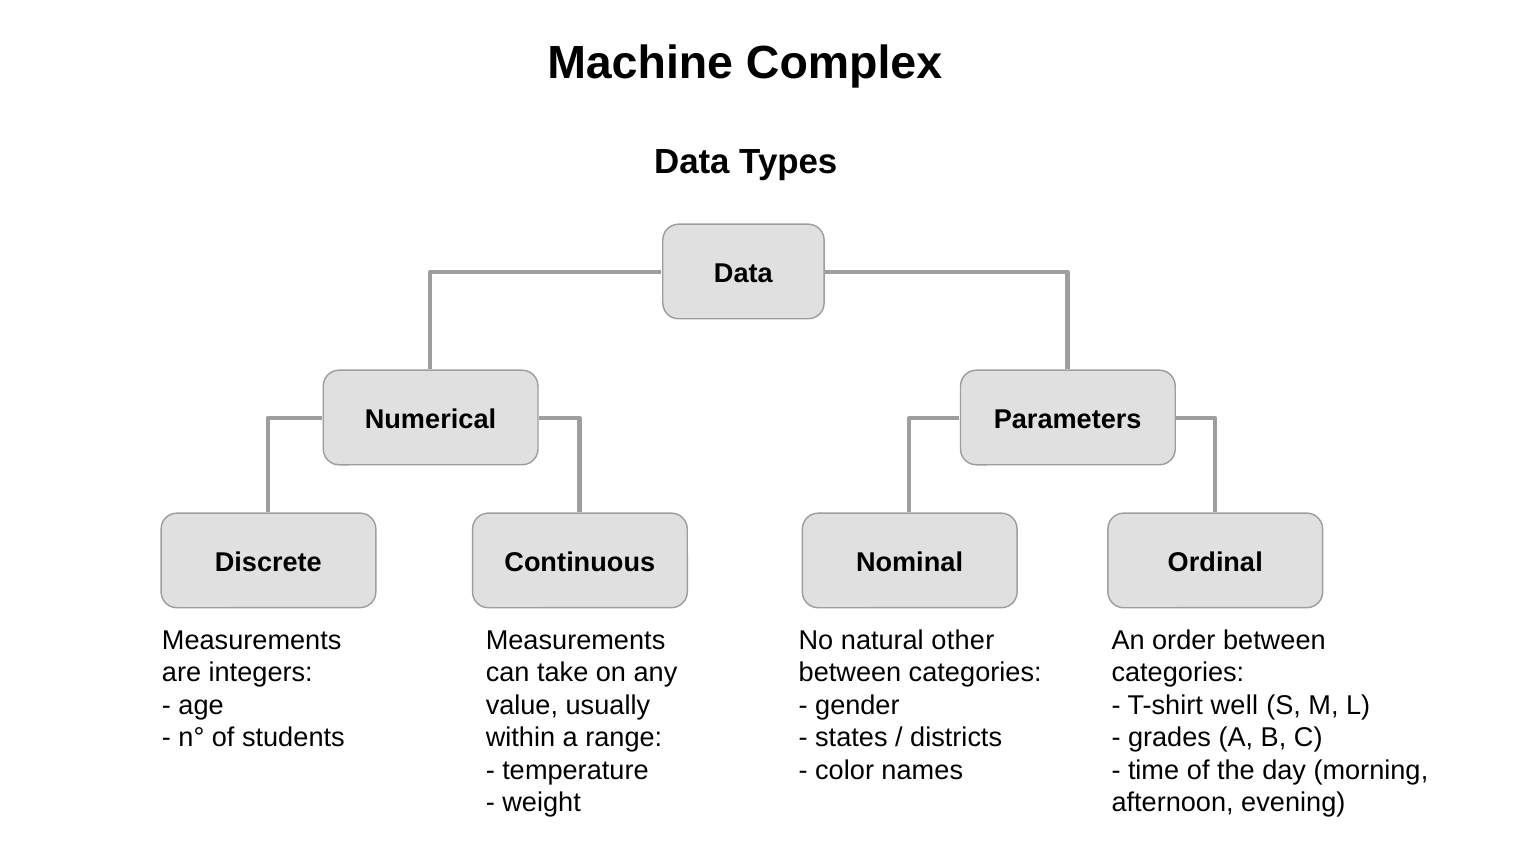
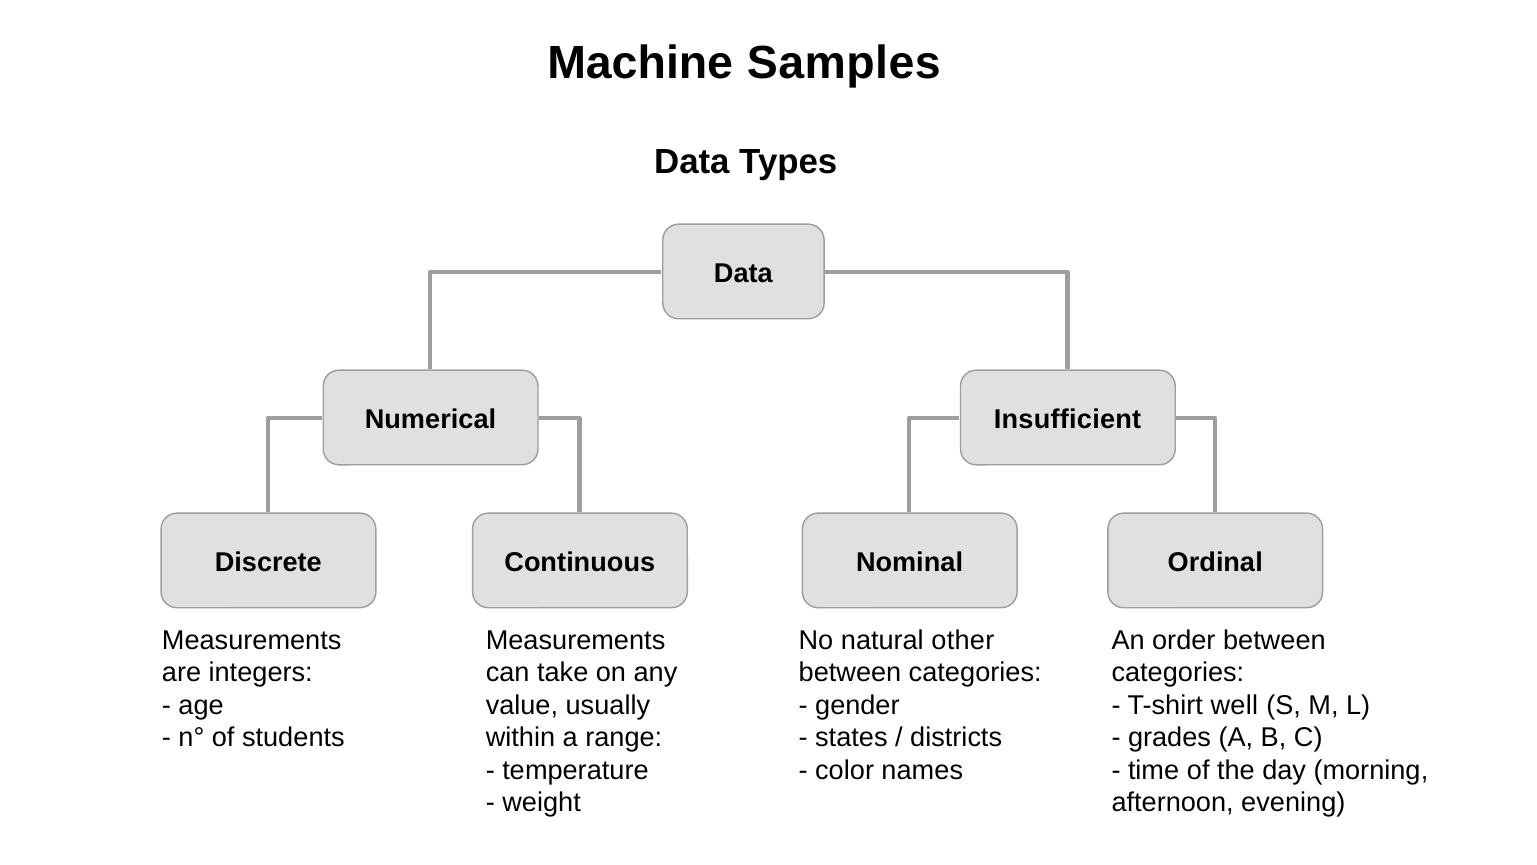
Complex: Complex -> Samples
Parameters: Parameters -> Insufficient
